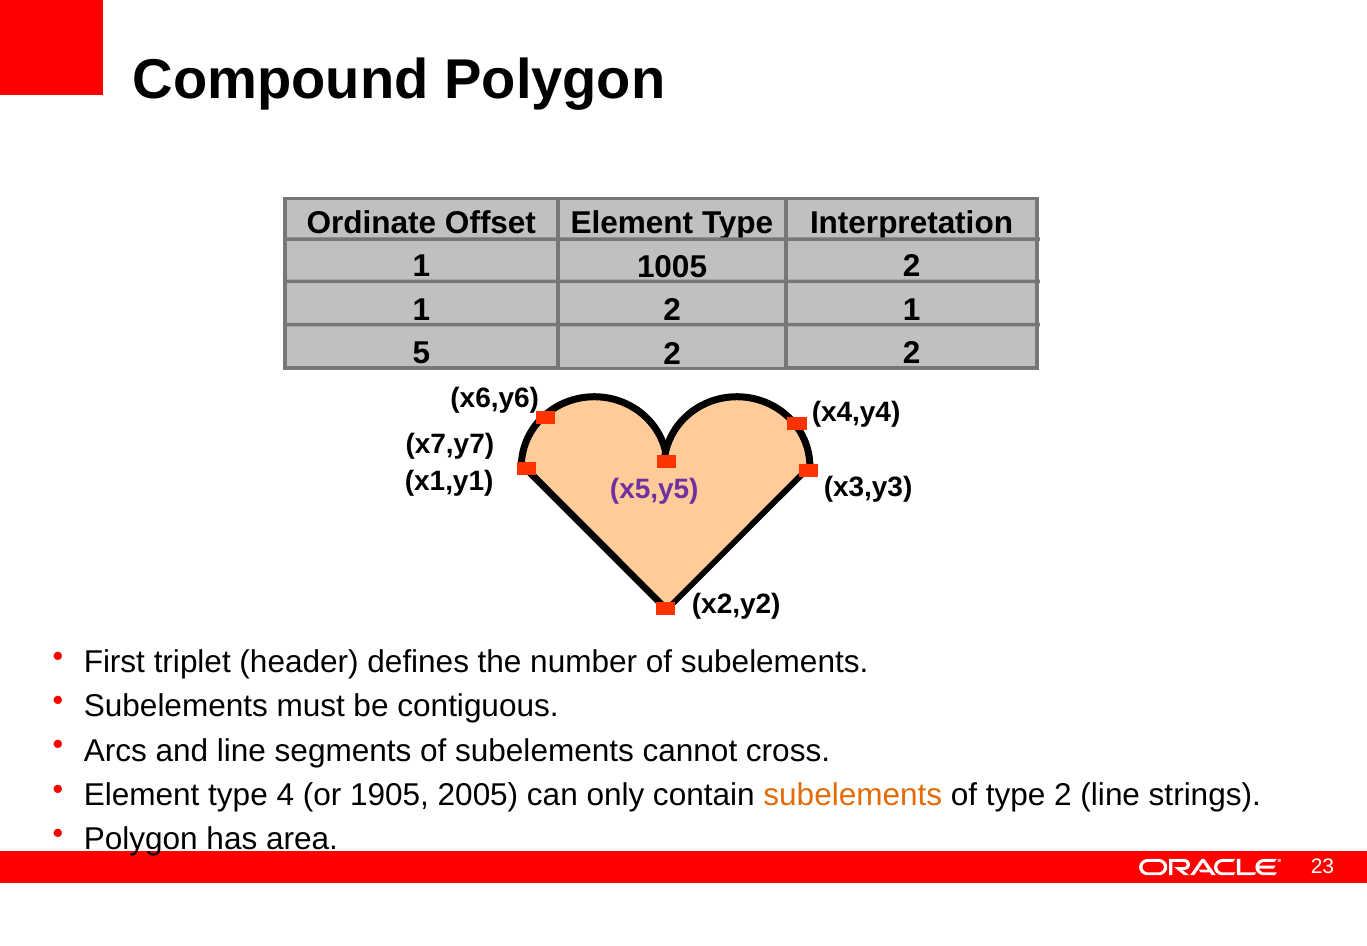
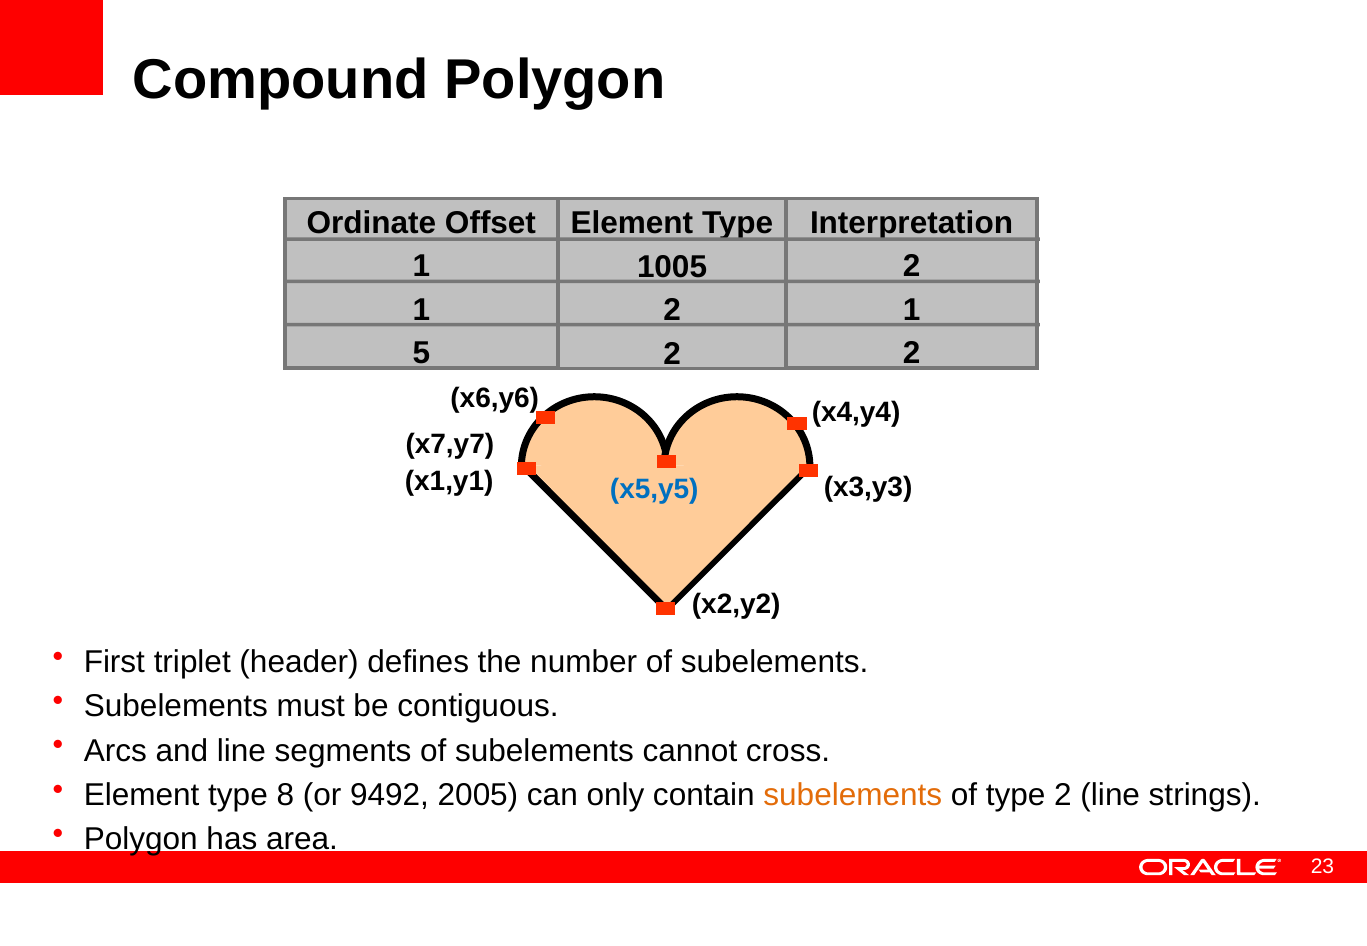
x5,y5 colour: purple -> blue
4: 4 -> 8
1905: 1905 -> 9492
